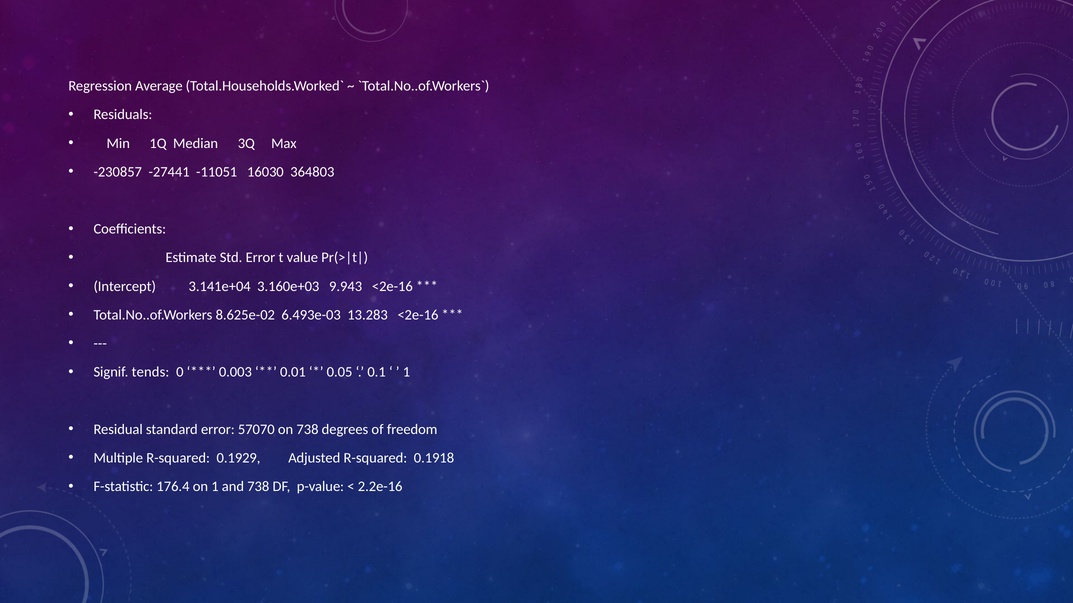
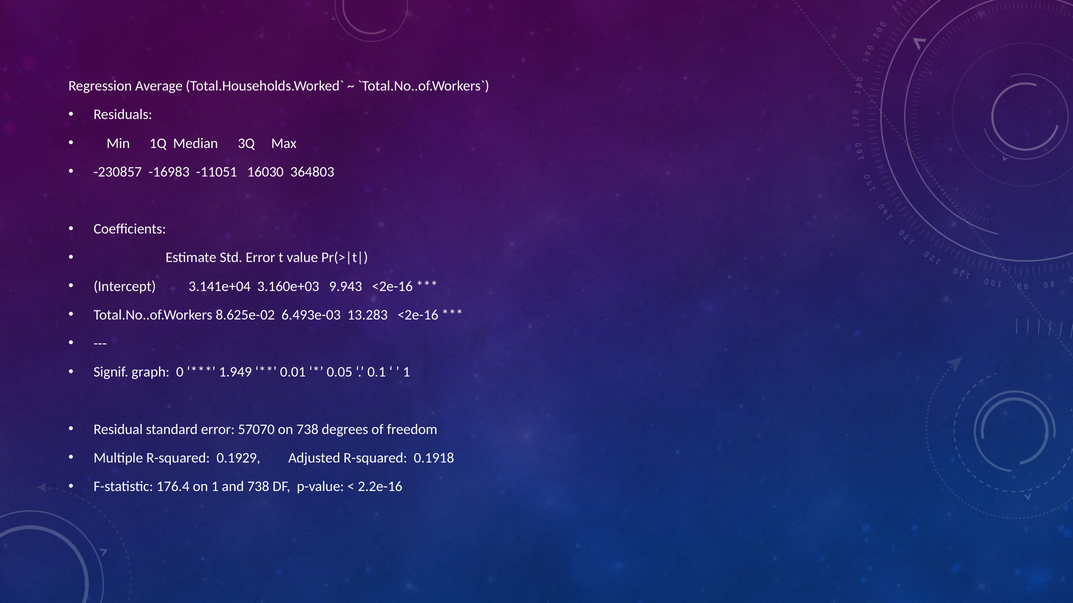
-27441: -27441 -> -16983
tends: tends -> graph
0.003: 0.003 -> 1.949
